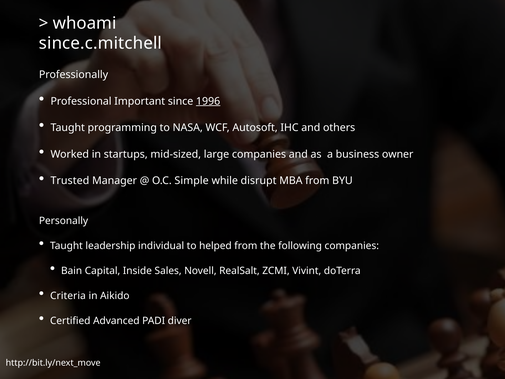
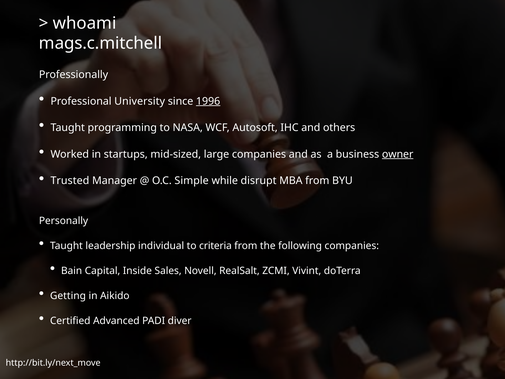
since.c.mitchell: since.c.mitchell -> mags.c.mitchell
Important: Important -> University
owner underline: none -> present
helped: helped -> criteria
Criteria: Criteria -> Getting
